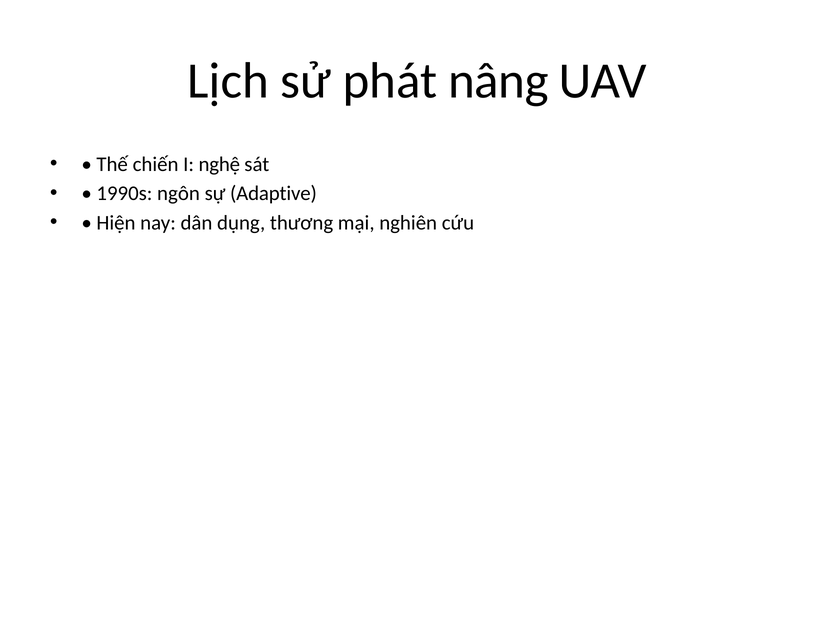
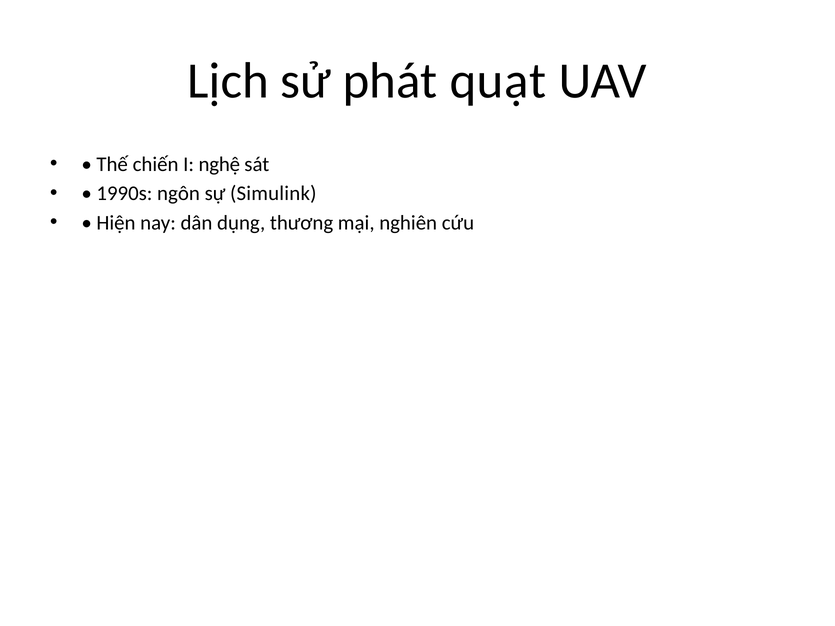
nâng: nâng -> quạt
Adaptive: Adaptive -> Simulink
